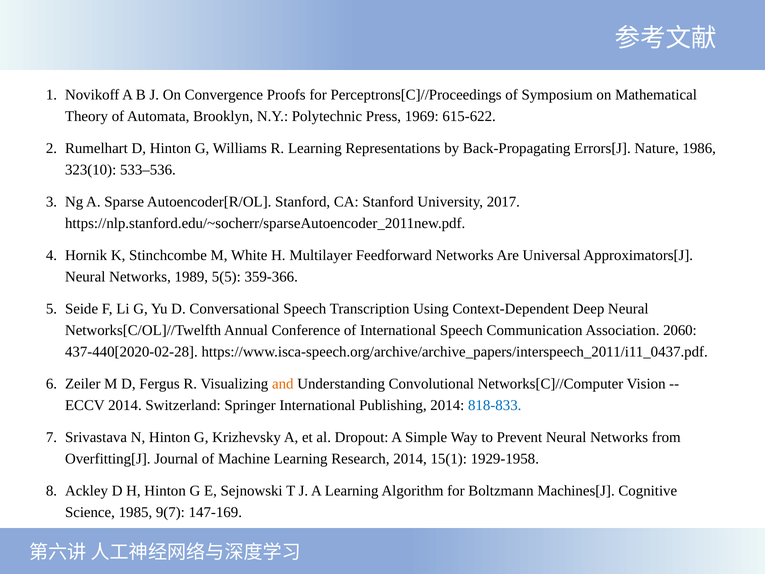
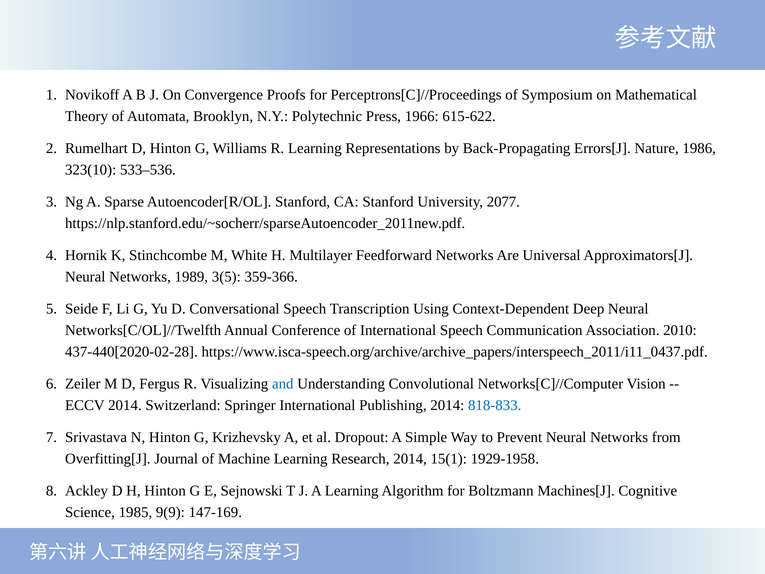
1969: 1969 -> 1966
2017: 2017 -> 2077
5(5: 5(5 -> 3(5
2060: 2060 -> 2010
and colour: orange -> blue
9(7: 9(7 -> 9(9
